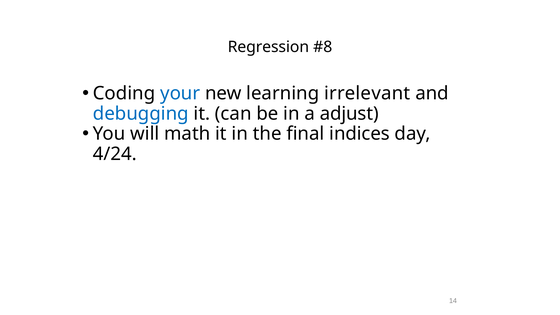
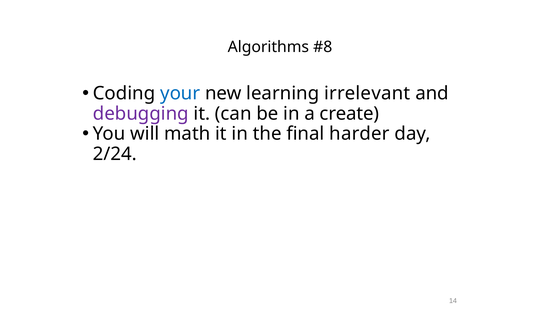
Regression: Regression -> Algorithms
debugging colour: blue -> purple
adjust: adjust -> create
indices: indices -> harder
4/24: 4/24 -> 2/24
